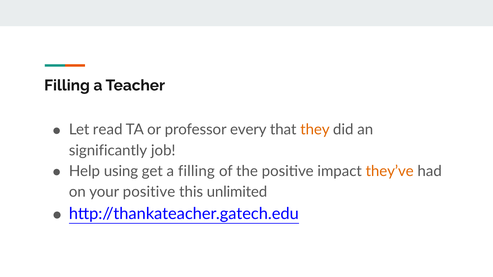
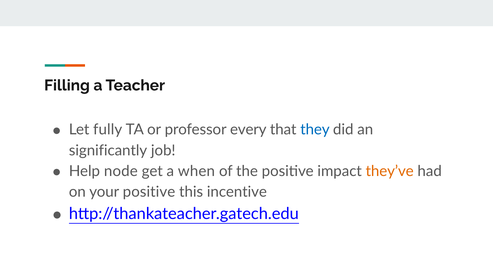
read: read -> fully
they colour: orange -> blue
using: using -> node
a filling: filling -> when
unlimited: unlimited -> incentive
